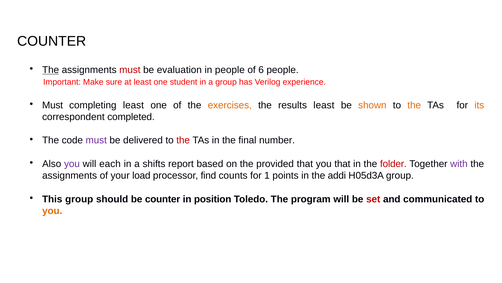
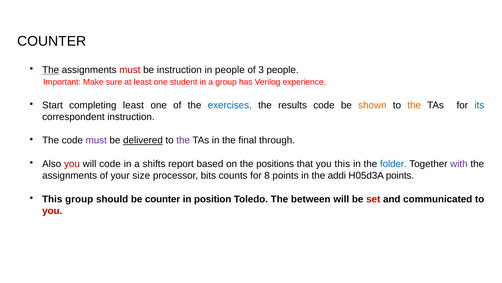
be evaluation: evaluation -> instruction
6: 6 -> 3
Must at (53, 105): Must -> Start
exercises colour: orange -> blue
results least: least -> code
its colour: orange -> blue
correspondent completed: completed -> instruction
delivered underline: none -> present
the at (183, 140) colour: red -> purple
number: number -> through
you at (72, 164) colour: purple -> red
will each: each -> code
provided: provided -> positions
you that: that -> this
folder colour: red -> blue
load: load -> size
find: find -> bits
1: 1 -> 8
H05d3A group: group -> points
program: program -> between
you at (52, 210) colour: orange -> red
